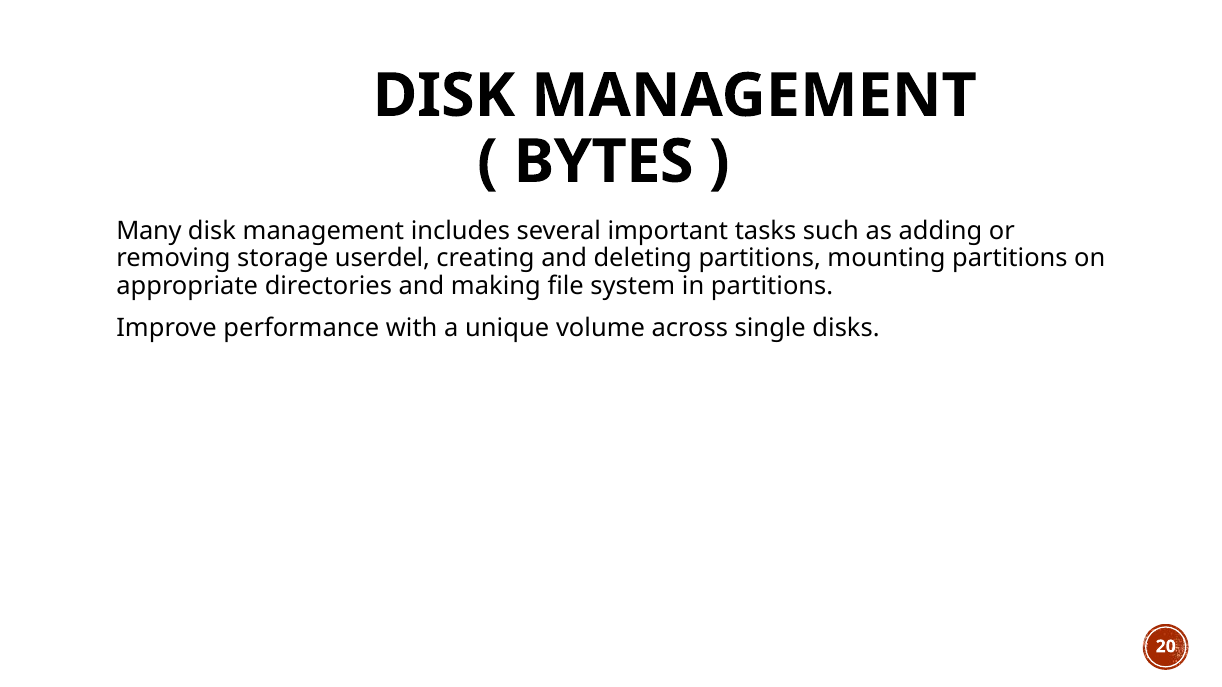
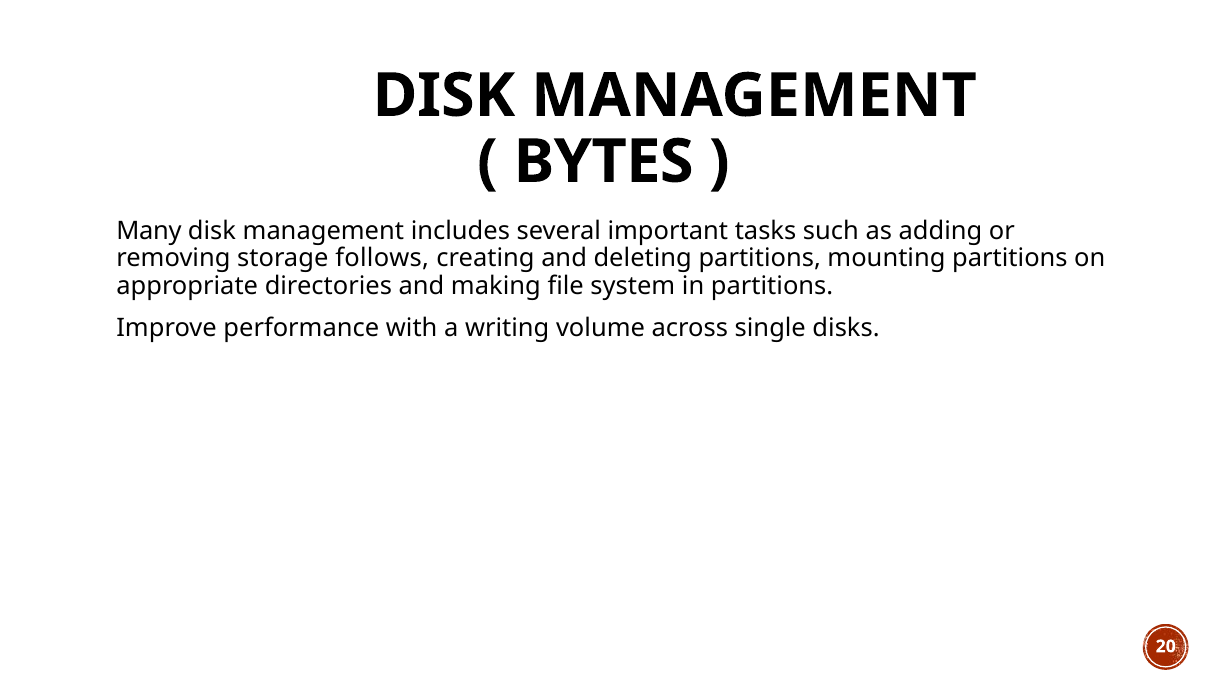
userdel: userdel -> follows
unique: unique -> writing
